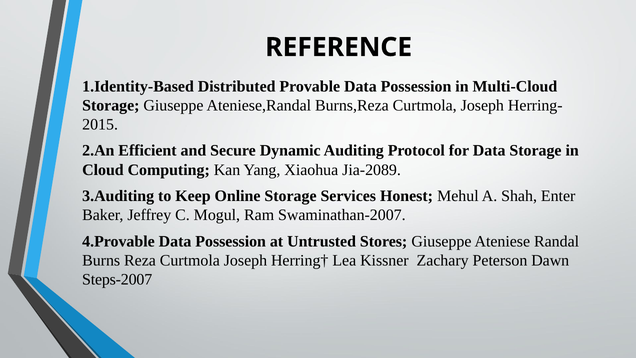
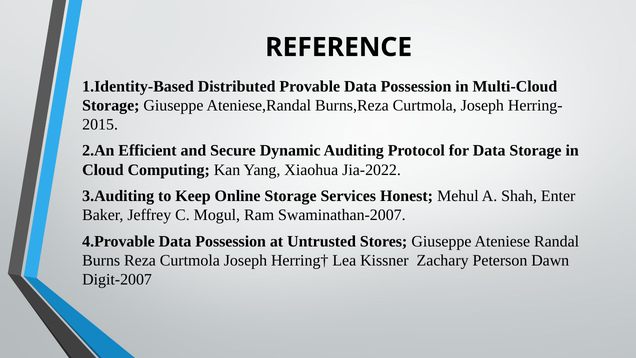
Jia-2089: Jia-2089 -> Jia-2022
Steps-2007: Steps-2007 -> Digit-2007
